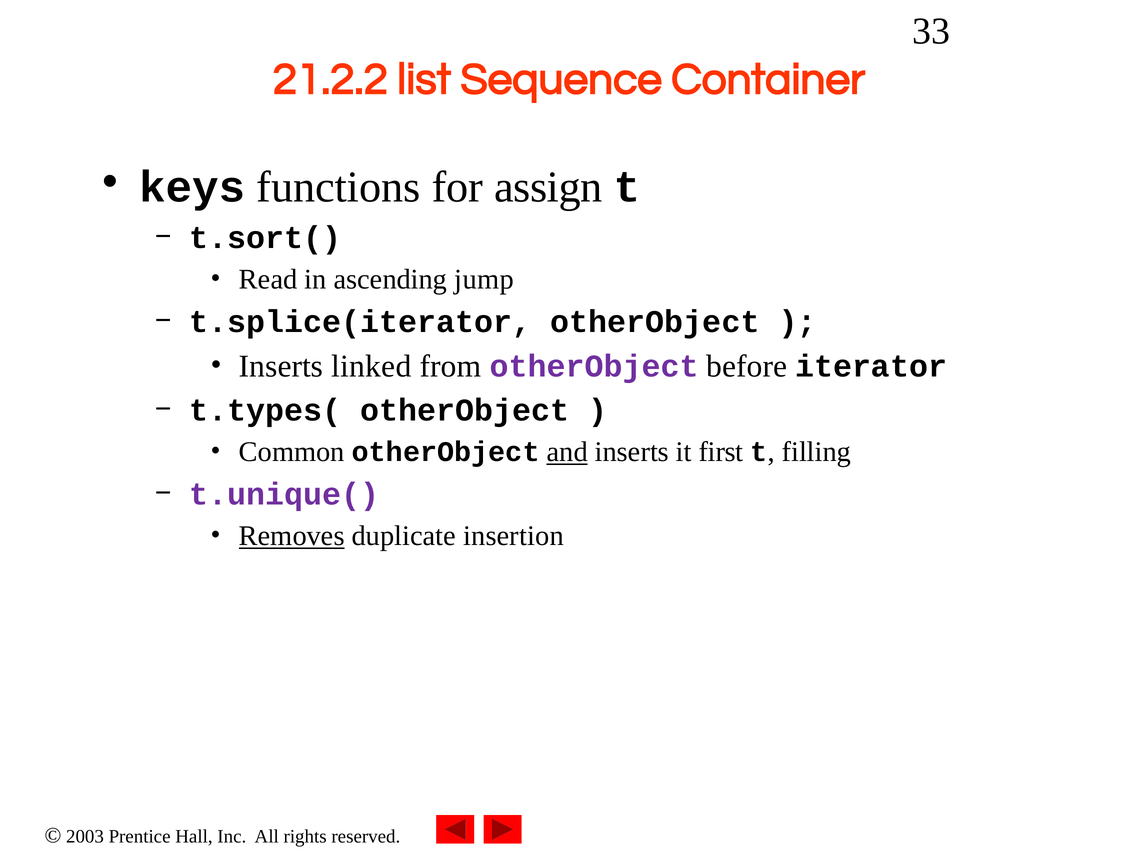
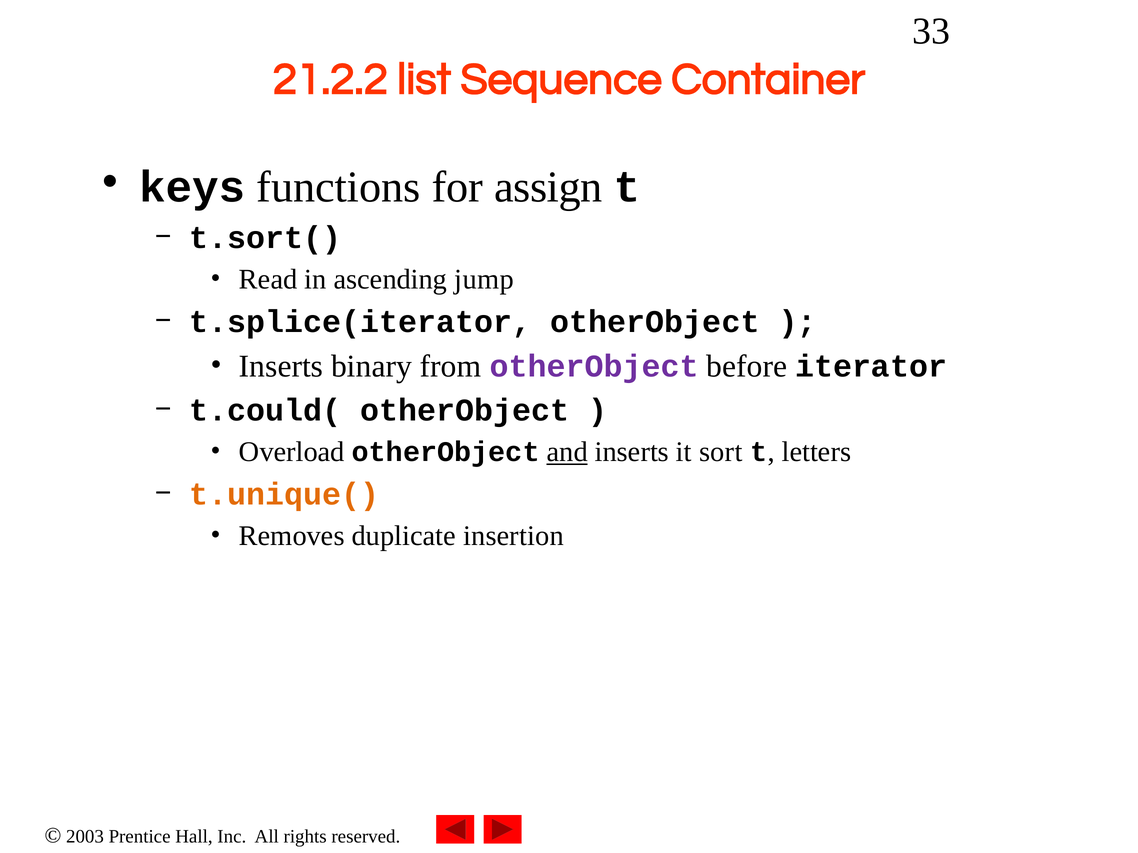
linked: linked -> binary
t.types(: t.types( -> t.could(
Common: Common -> Overload
first: first -> sort
filling: filling -> letters
t.unique( colour: purple -> orange
Removes underline: present -> none
